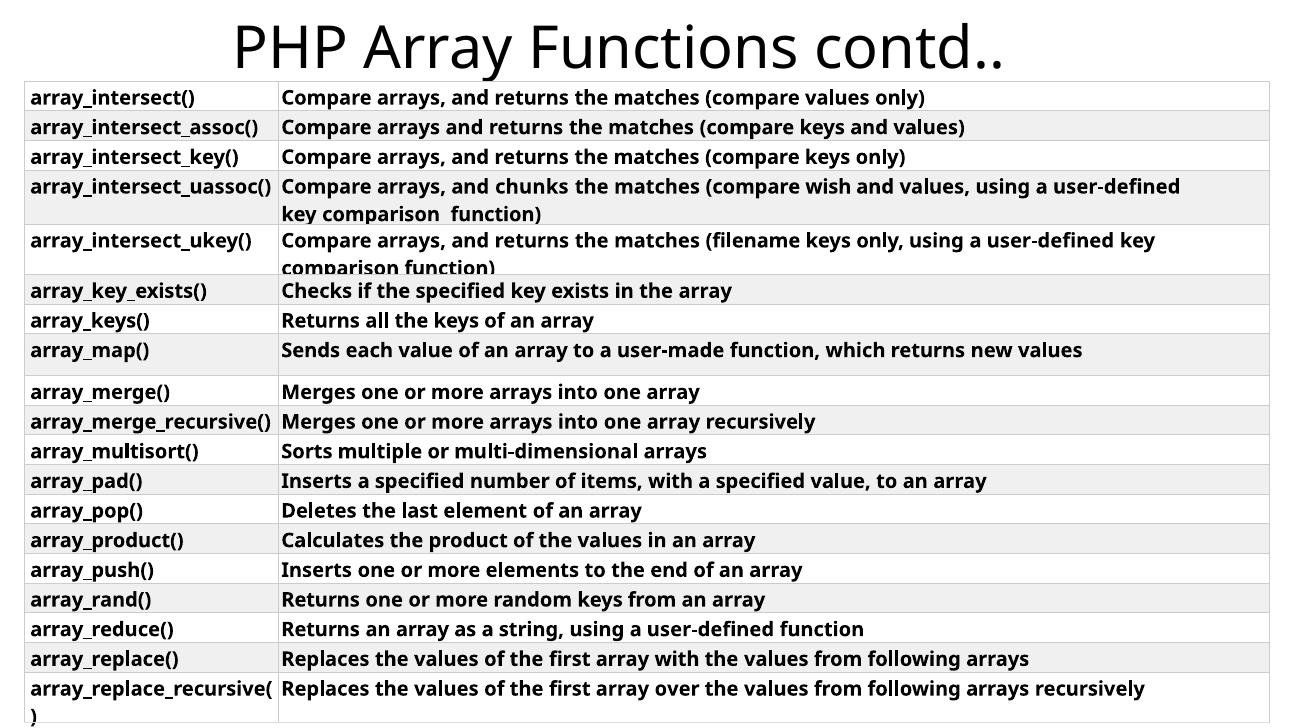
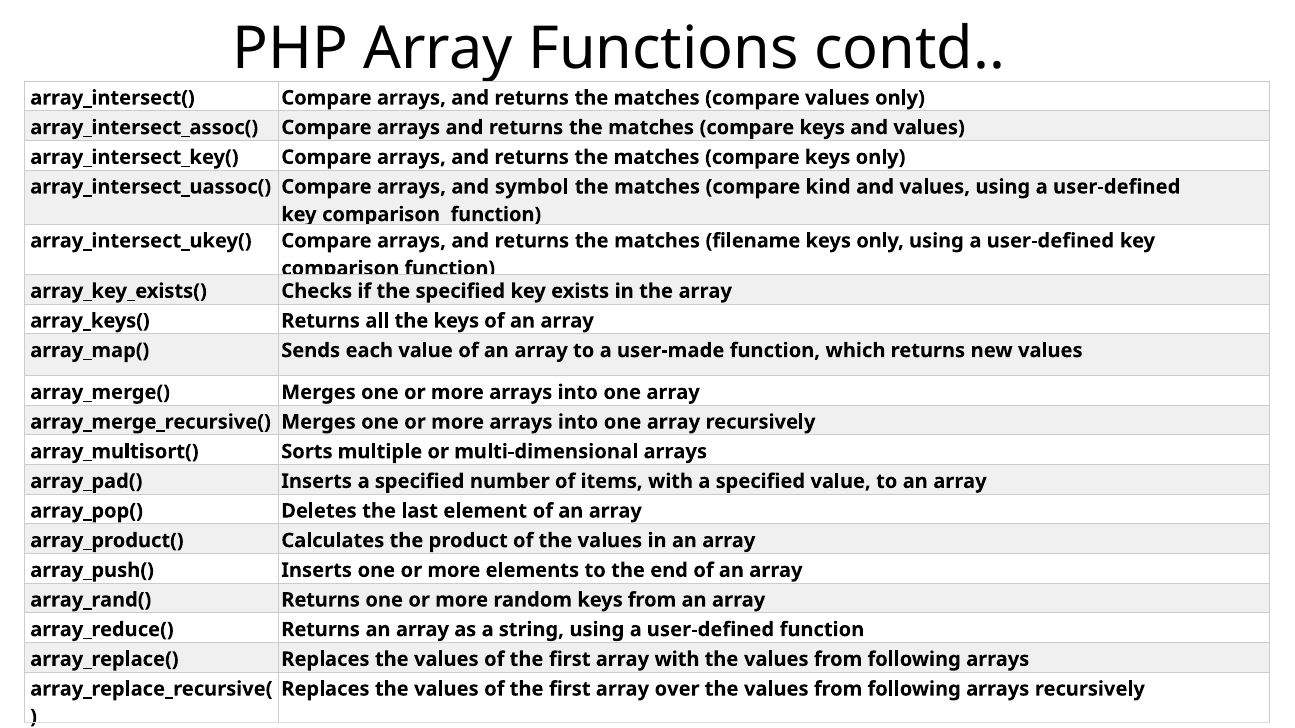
chunks: chunks -> symbol
wish: wish -> kind
